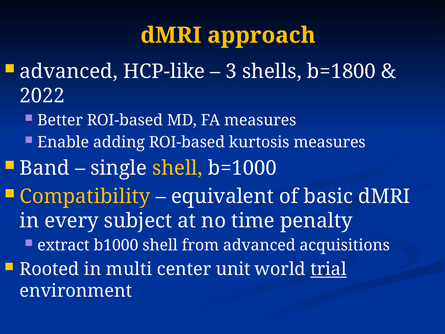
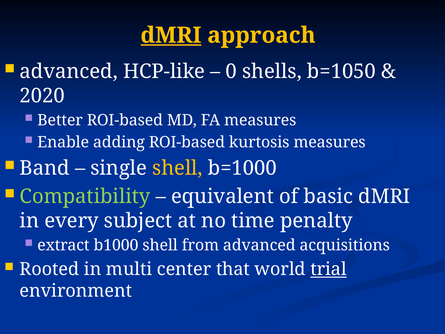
dMRI at (171, 35) underline: none -> present
3: 3 -> 0
b=1800: b=1800 -> b=1050
2022: 2022 -> 2020
Compatibility colour: yellow -> light green
unit: unit -> that
